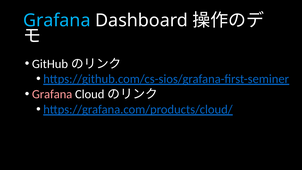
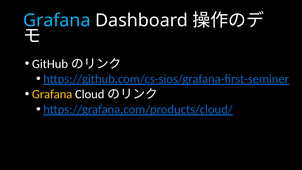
Grafana at (52, 94) colour: pink -> yellow
